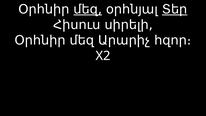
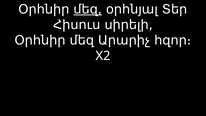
Տեր underline: present -> none
